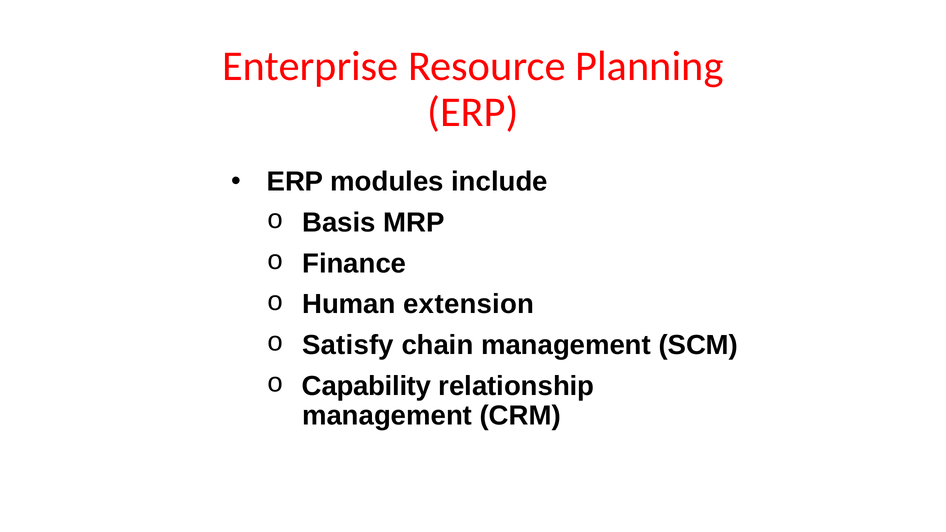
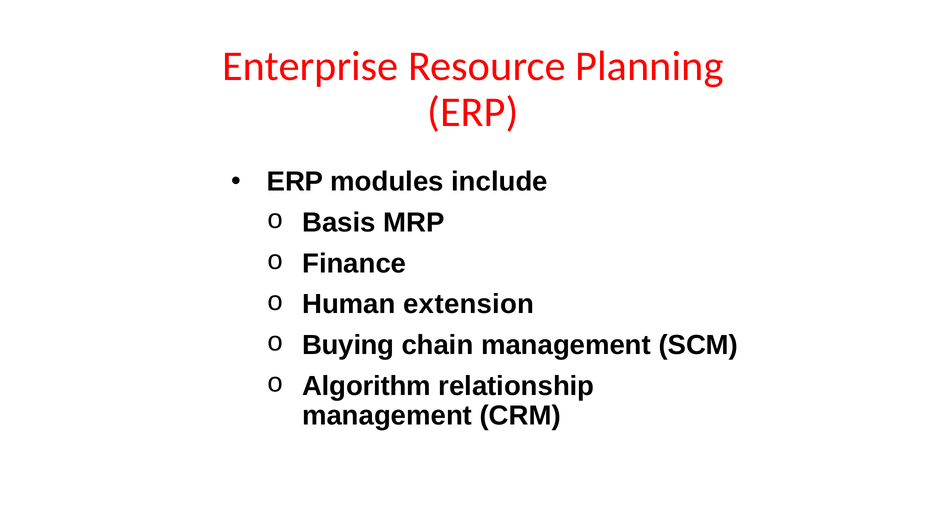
Satisfy: Satisfy -> Buying
Capability: Capability -> Algorithm
